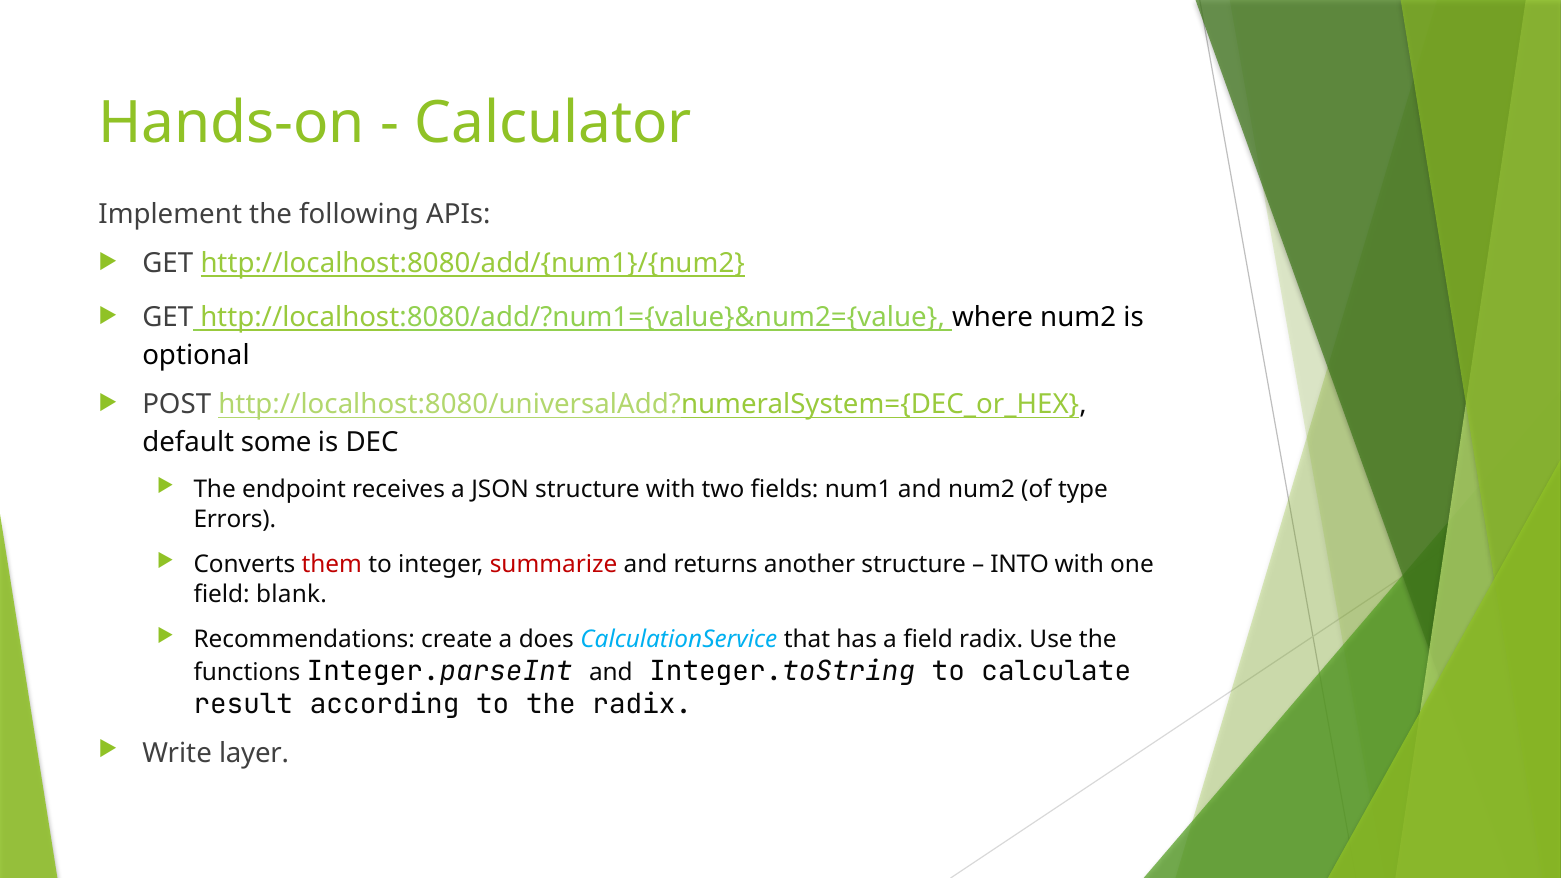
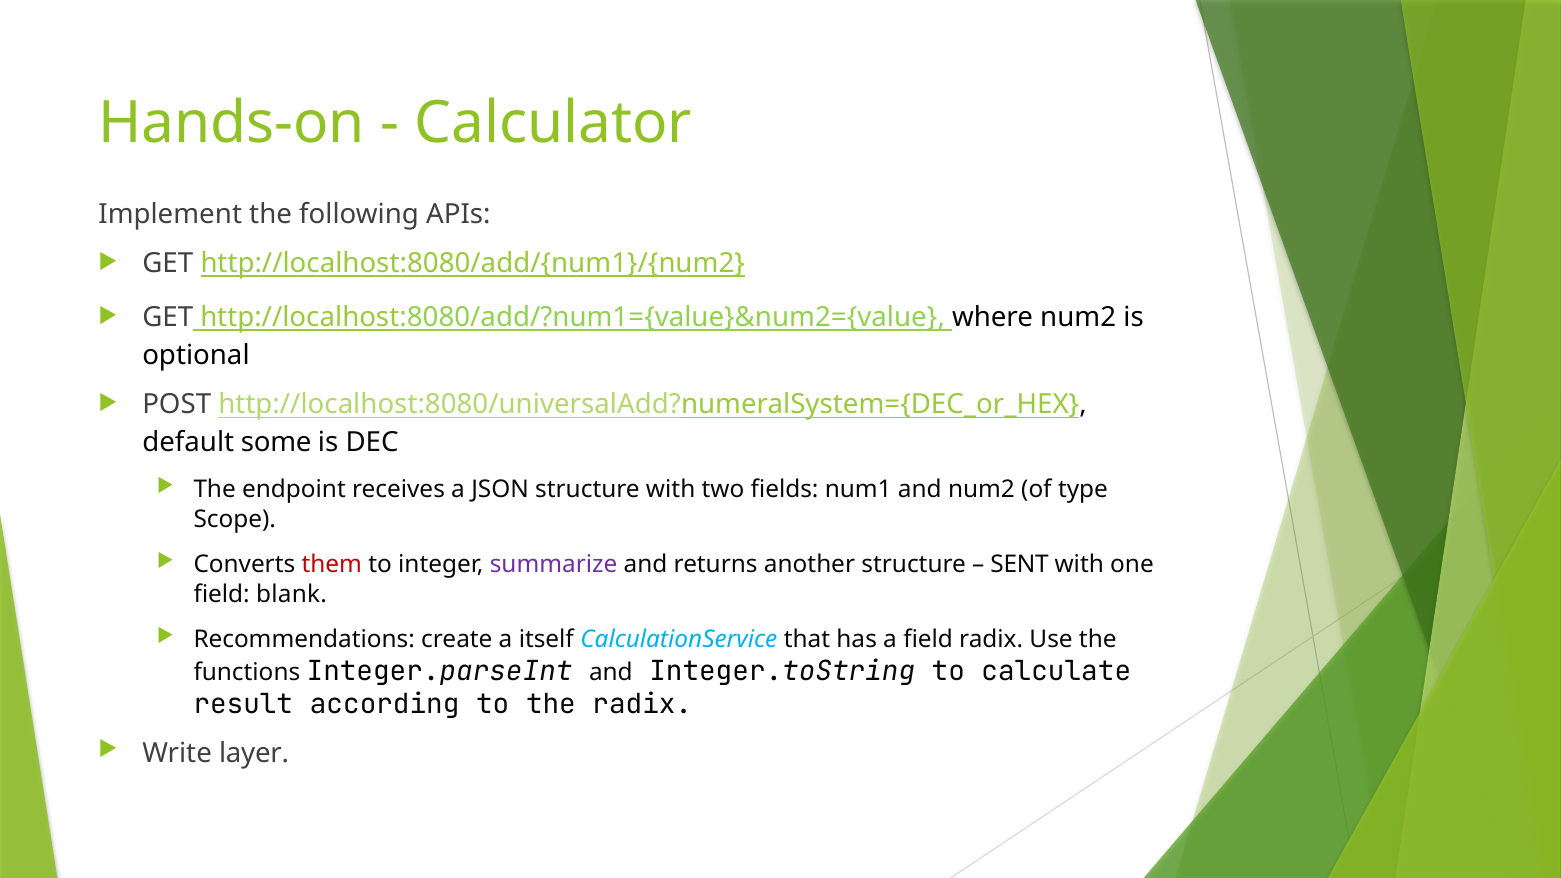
Errors: Errors -> Scope
summarize colour: red -> purple
INTO: INTO -> SENT
does: does -> itself
